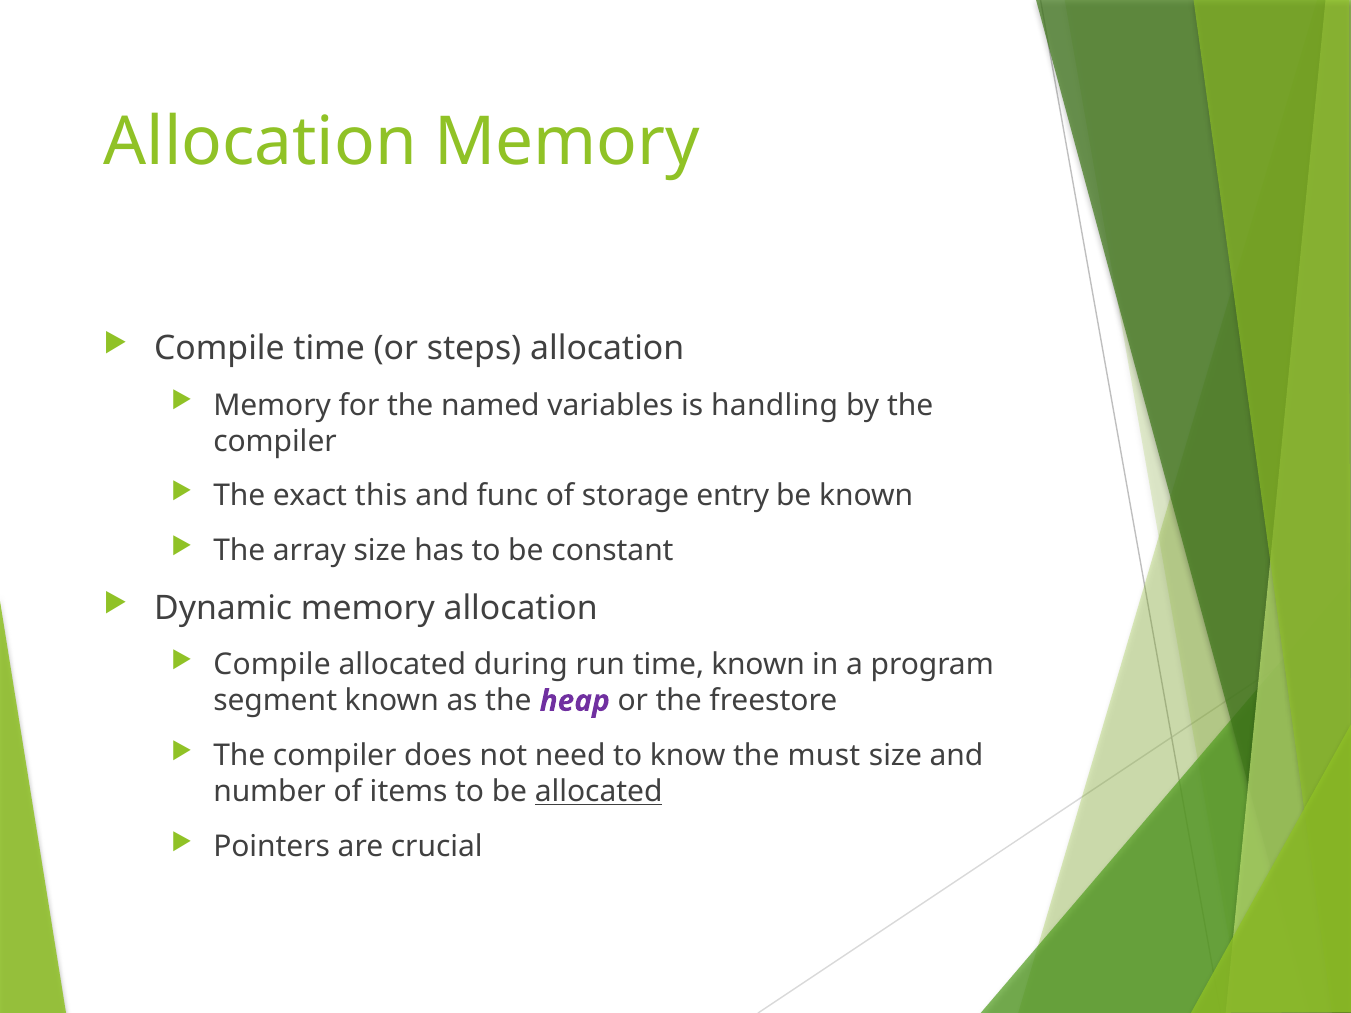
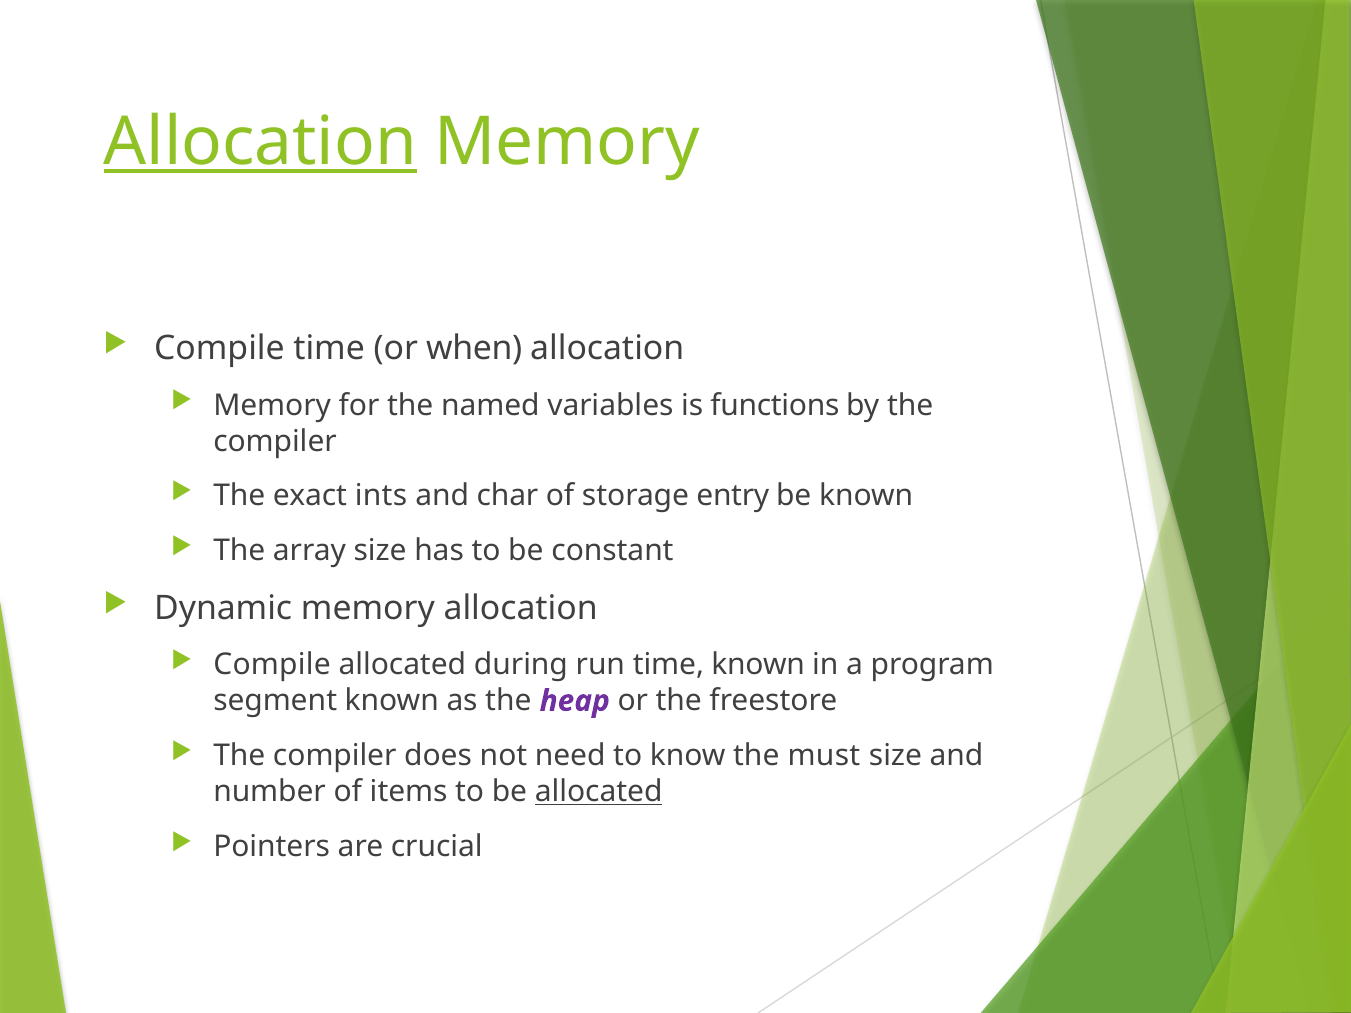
Allocation at (260, 142) underline: none -> present
steps: steps -> when
handling: handling -> functions
this: this -> ints
func: func -> char
